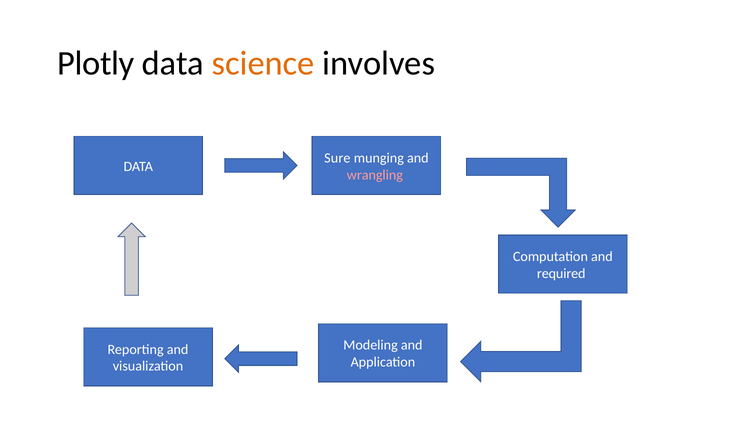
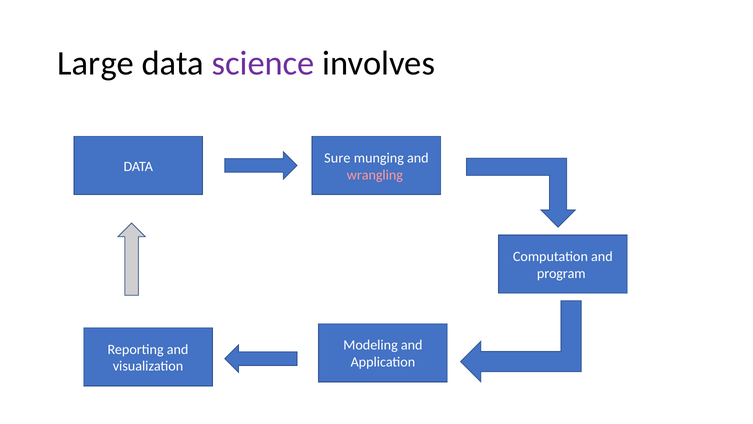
Plotly: Plotly -> Large
science colour: orange -> purple
required: required -> program
